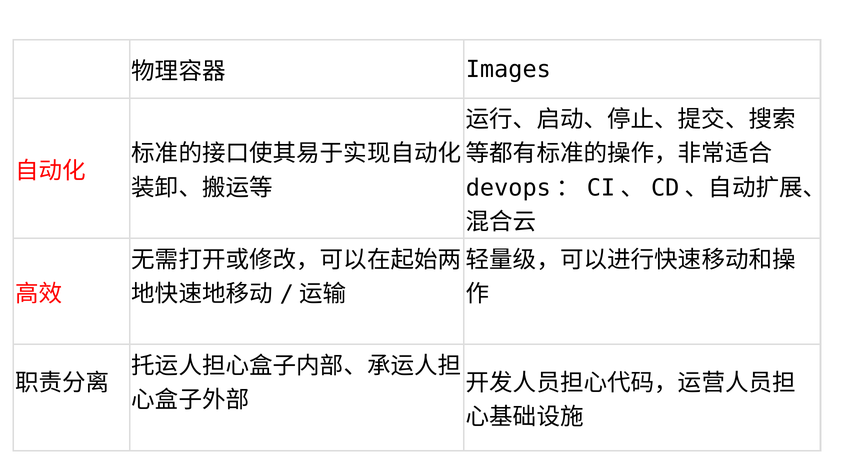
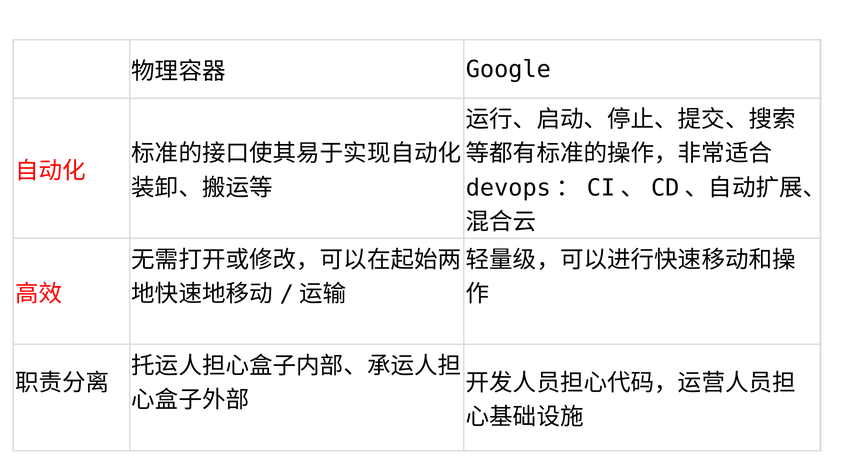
Images: Images -> Google
